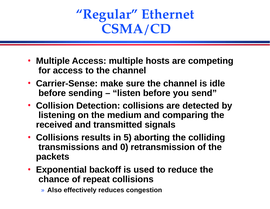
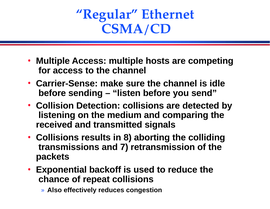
5: 5 -> 8
0: 0 -> 7
